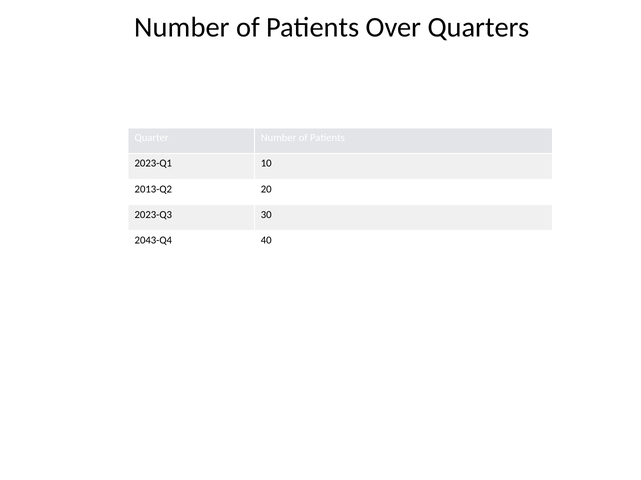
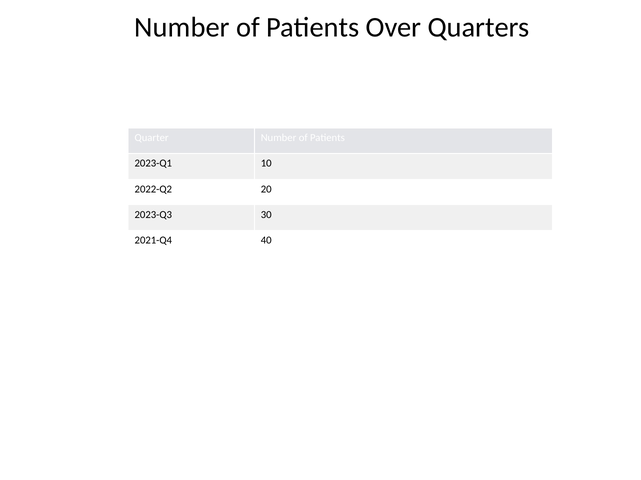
2013-Q2: 2013-Q2 -> 2022-Q2
2043-Q4: 2043-Q4 -> 2021-Q4
